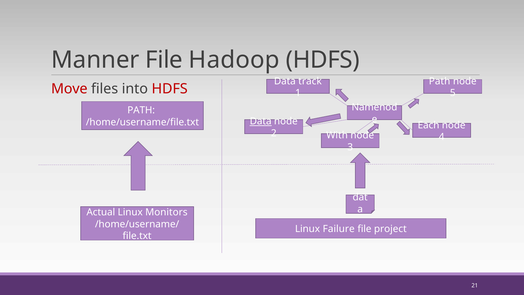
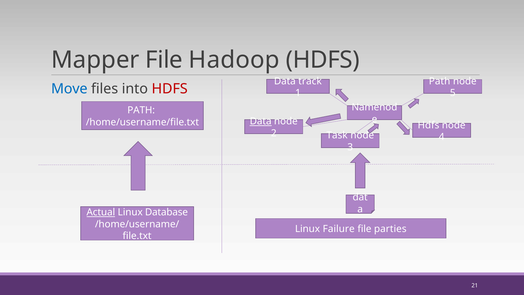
Manner: Manner -> Mapper
Move colour: red -> blue
Each at (429, 125): Each -> Hdfs
With: With -> Task
Actual underline: none -> present
Monitors: Monitors -> Database
project: project -> parties
